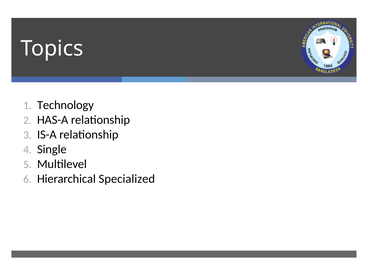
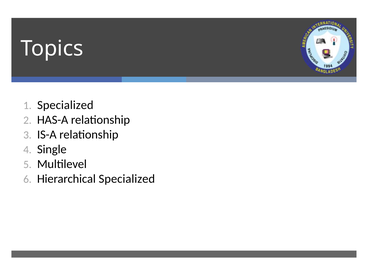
Technology at (65, 105): Technology -> Specialized
